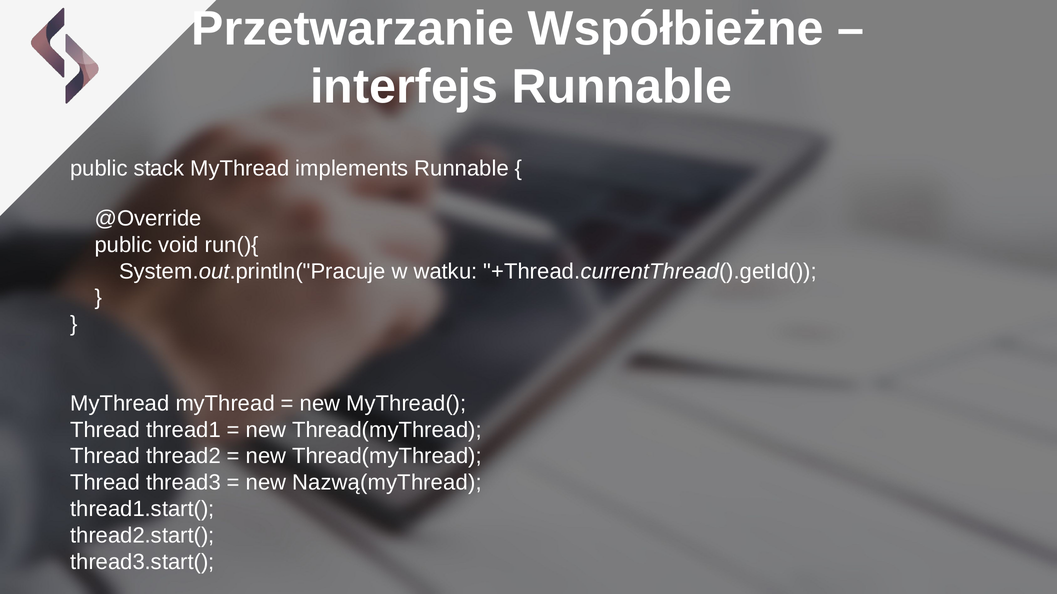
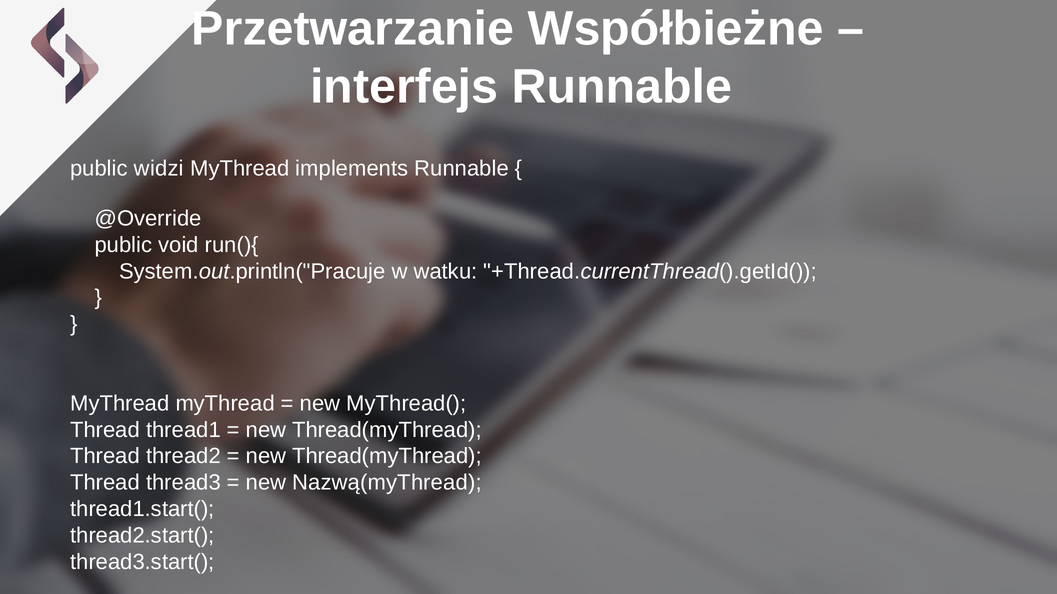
stack: stack -> widzi
